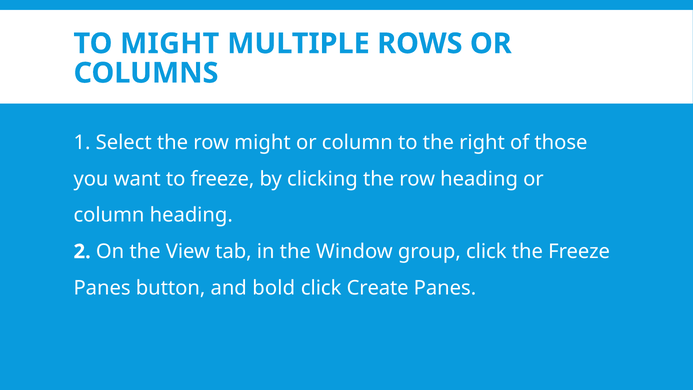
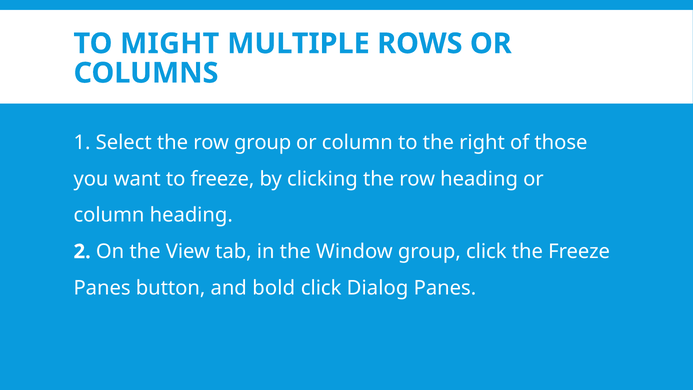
row might: might -> group
Create: Create -> Dialog
